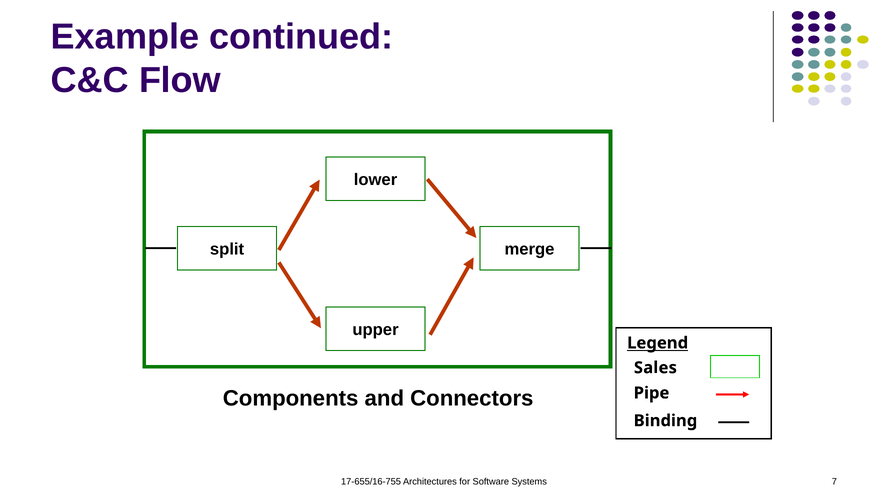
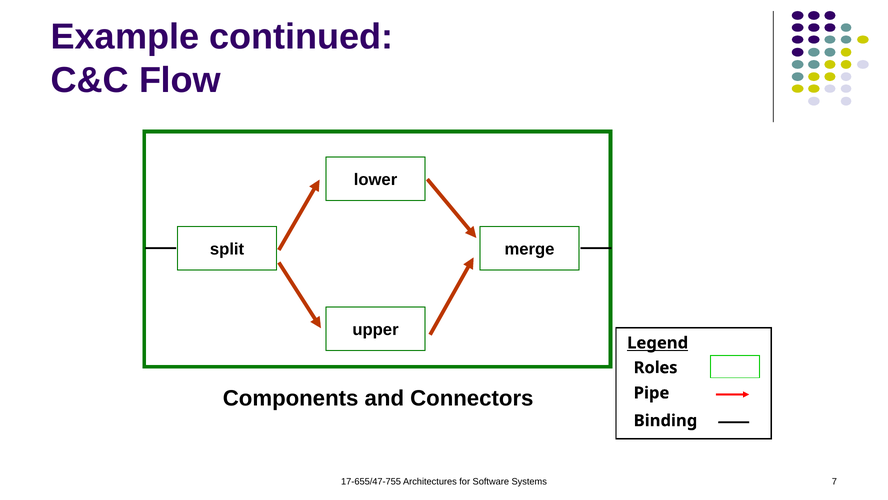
Sales: Sales -> Roles
17-655/16-755: 17-655/16-755 -> 17-655/47-755
